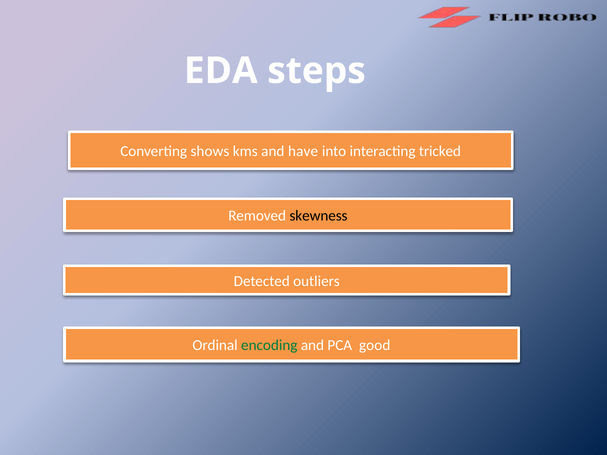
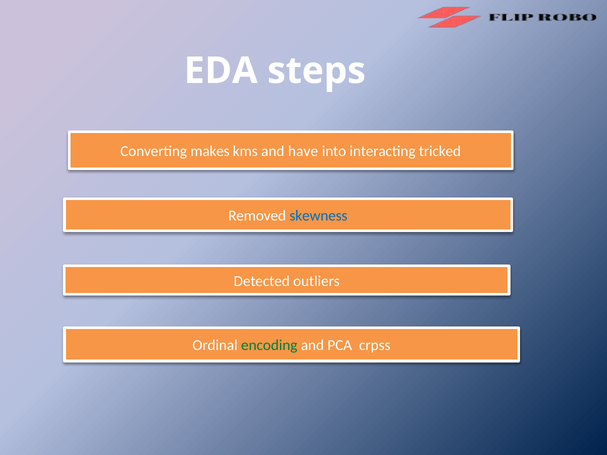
shows: shows -> makes
skewness colour: black -> blue
good: good -> crpss
